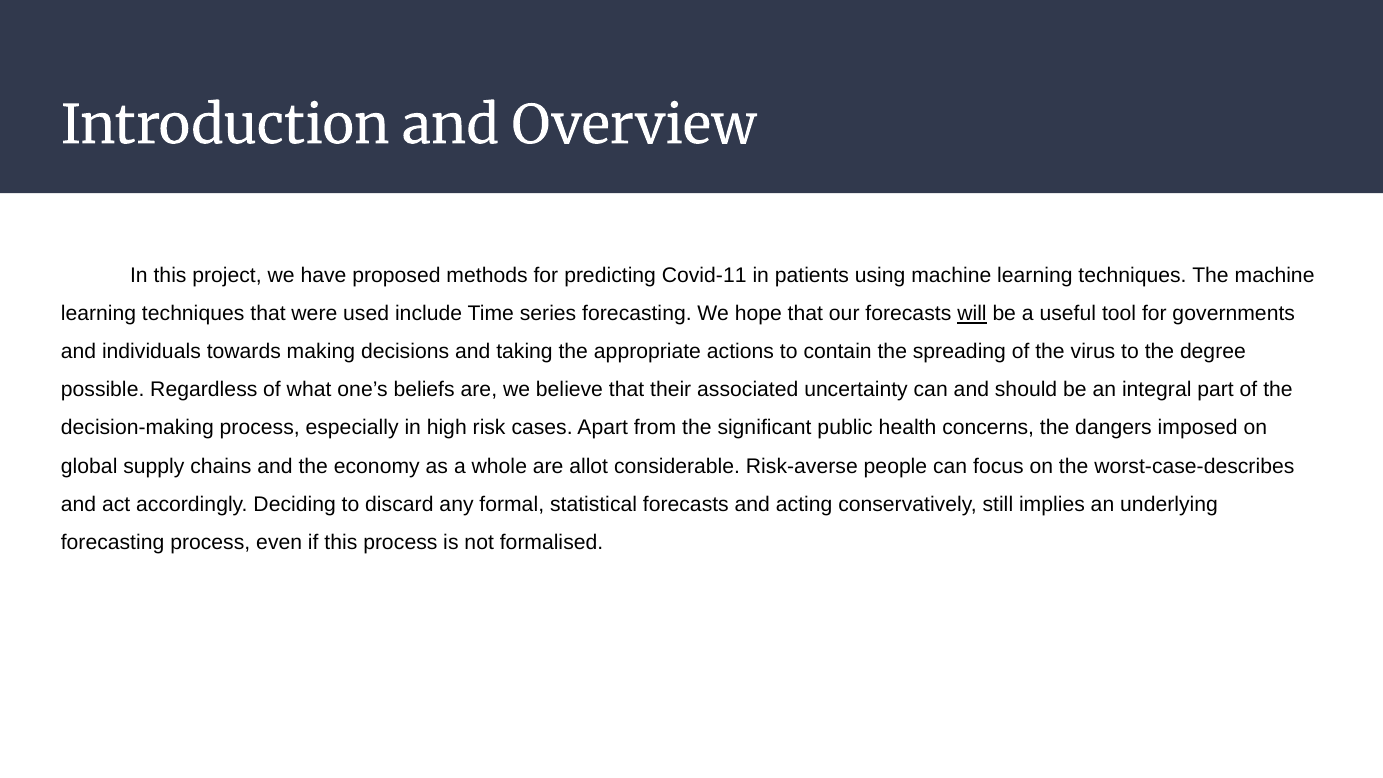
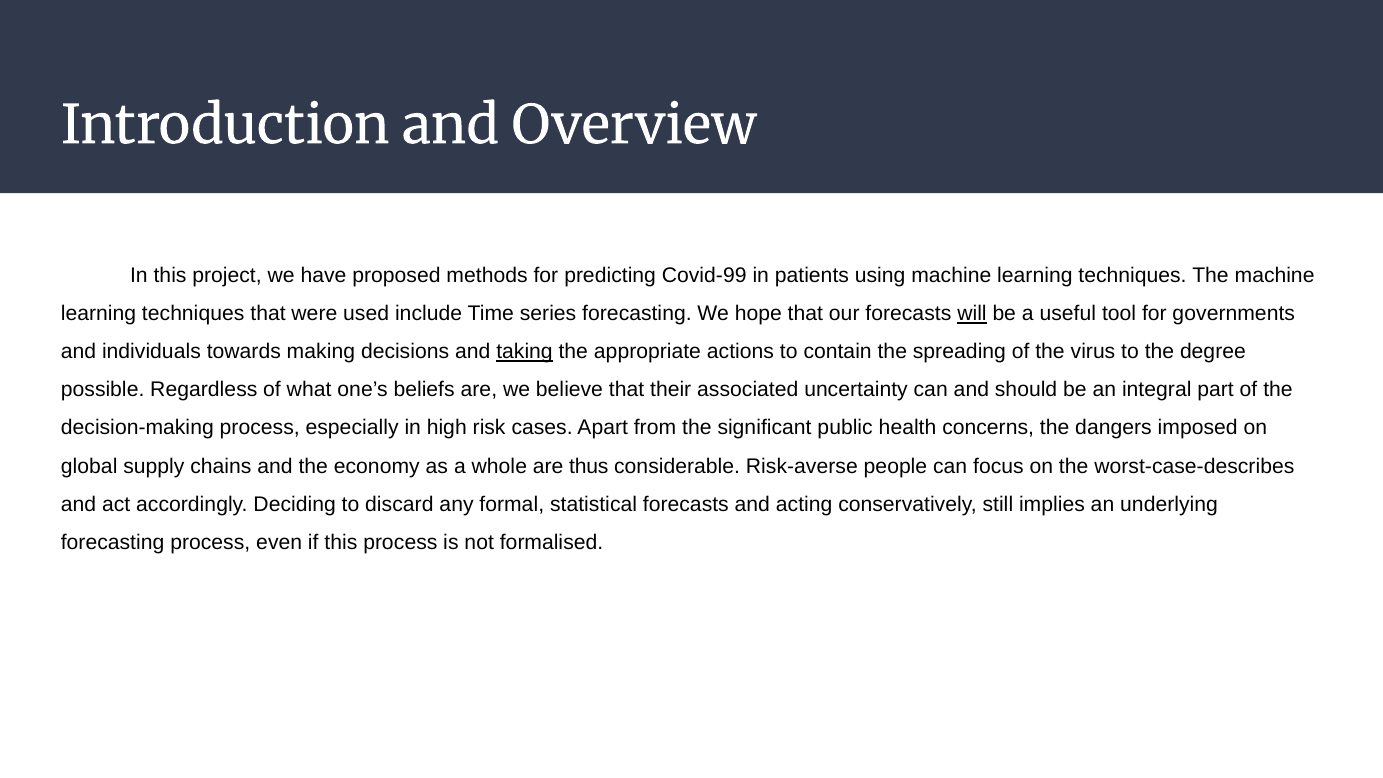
Covid-11: Covid-11 -> Covid-99
taking underline: none -> present
allot: allot -> thus
